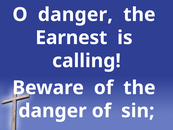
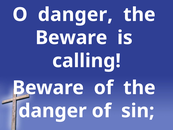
Earnest at (71, 38): Earnest -> Beware
